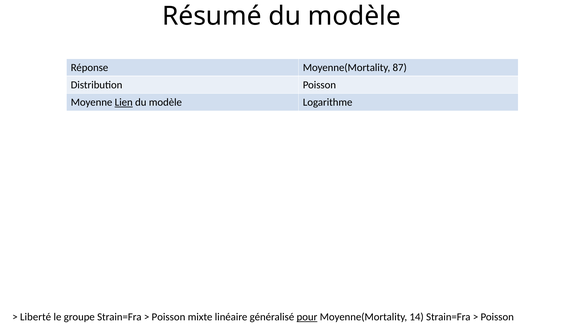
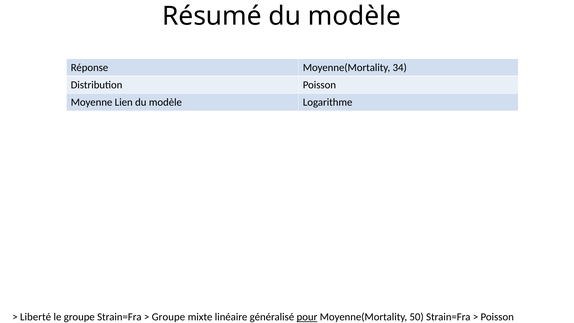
87: 87 -> 34
Lien underline: present -> none
Poisson at (168, 317): Poisson -> Groupe
14: 14 -> 50
